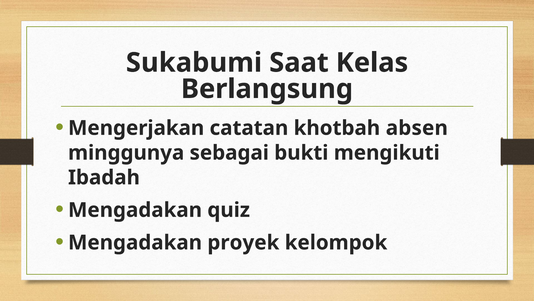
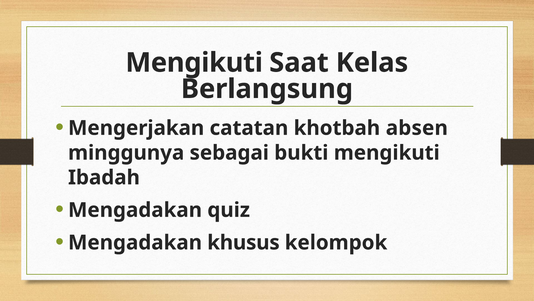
Sukabumi at (194, 63): Sukabumi -> Mengikuti
proyek: proyek -> khusus
